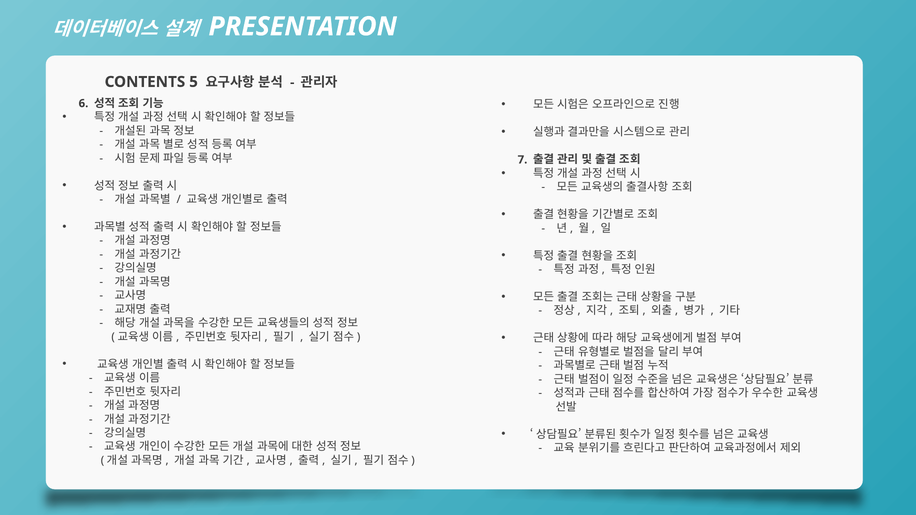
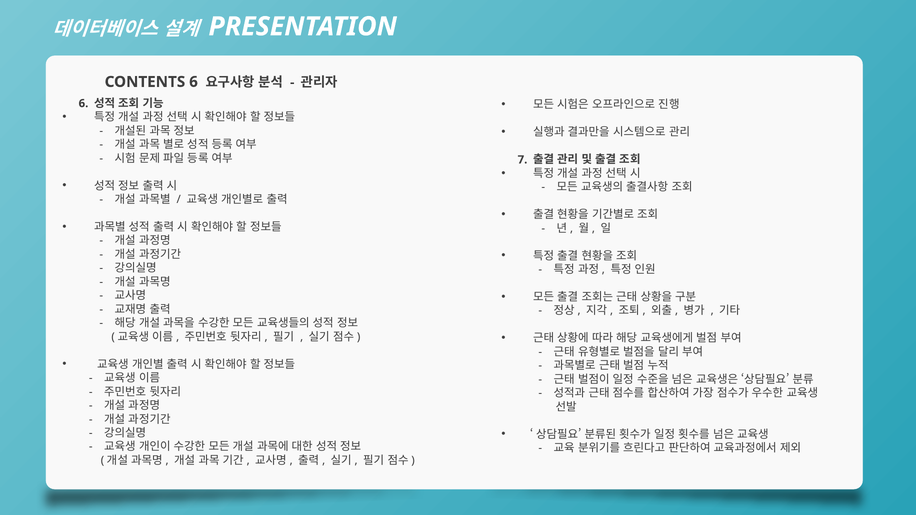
CONTENTS 5: 5 -> 6
